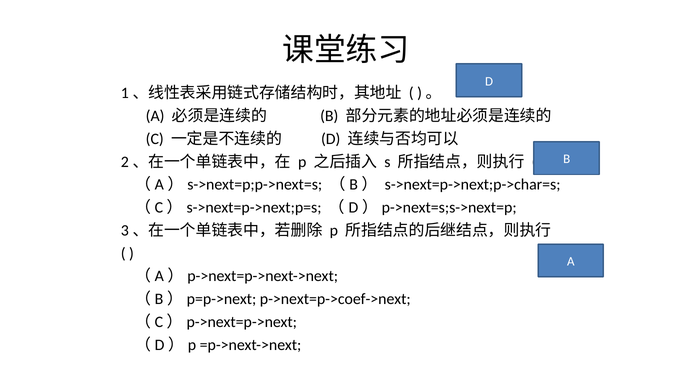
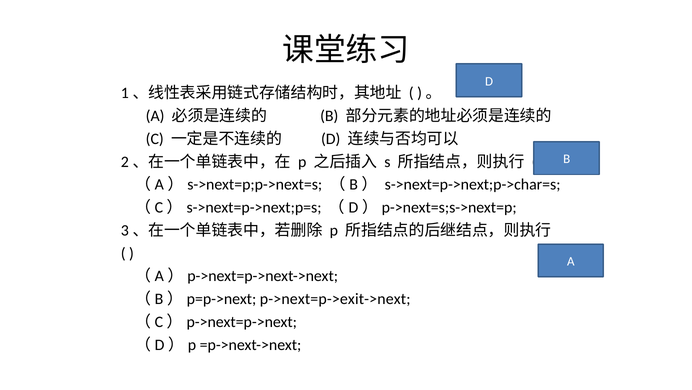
p->next=p->coef->next: p->next=p->coef->next -> p->next=p->exit->next
